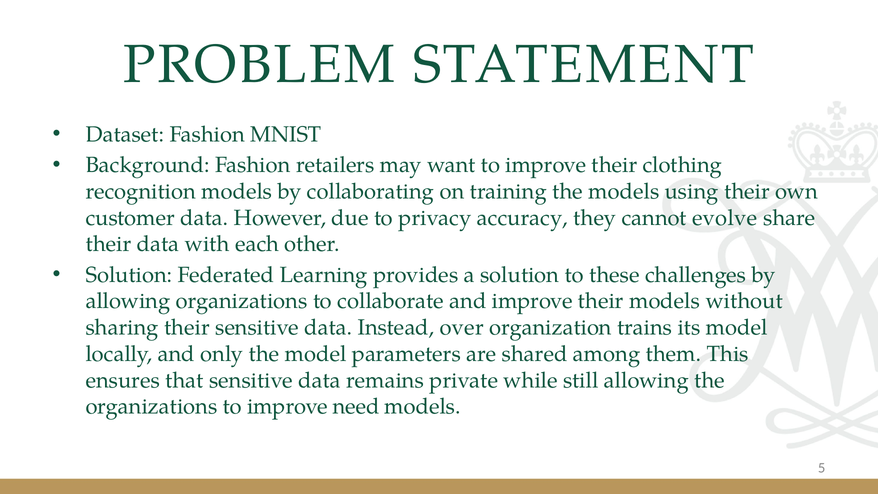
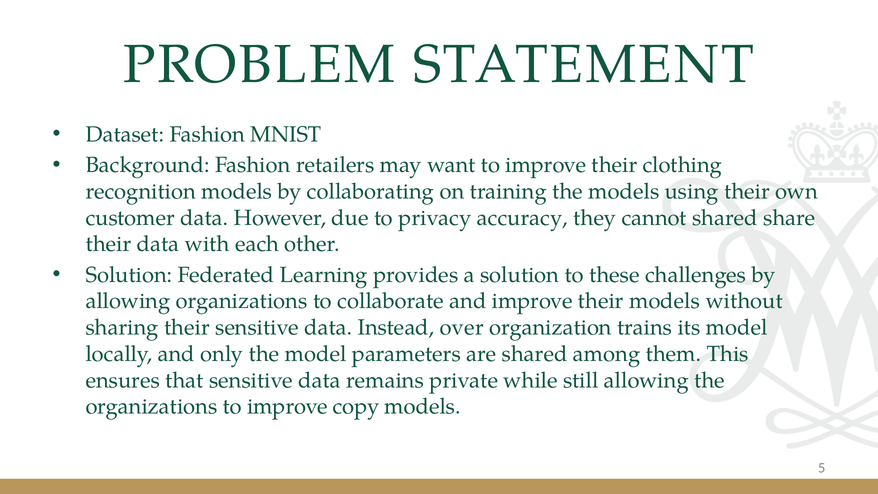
cannot evolve: evolve -> shared
need: need -> copy
